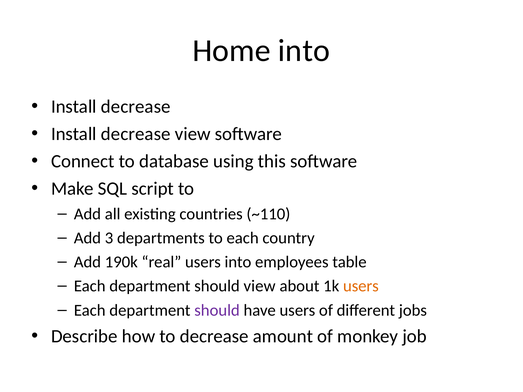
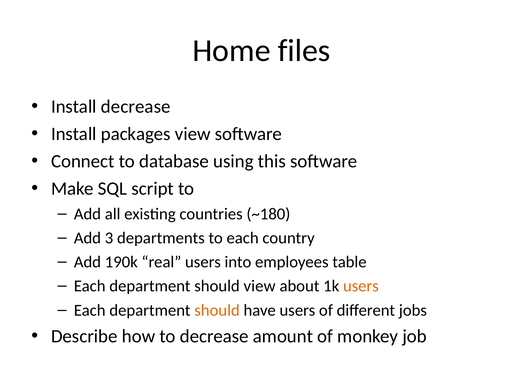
Home into: into -> files
decrease at (136, 134): decrease -> packages
~110: ~110 -> ~180
should at (217, 310) colour: purple -> orange
